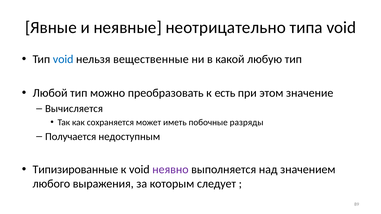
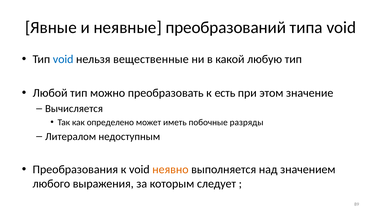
неотрицательно: неотрицательно -> преобразований
сохраняется: сохраняется -> определено
Получается: Получается -> Литералом
Типизированные: Типизированные -> Преобразования
неявно colour: purple -> orange
